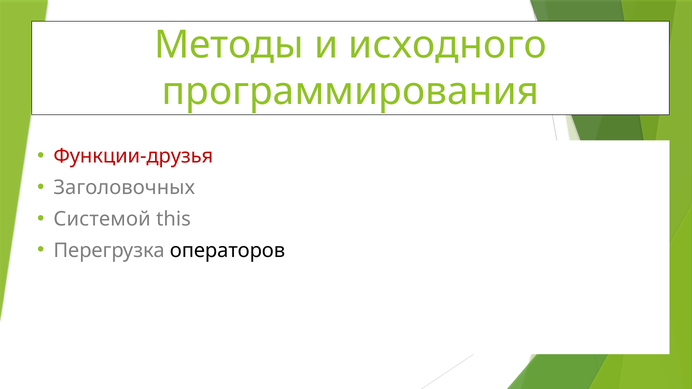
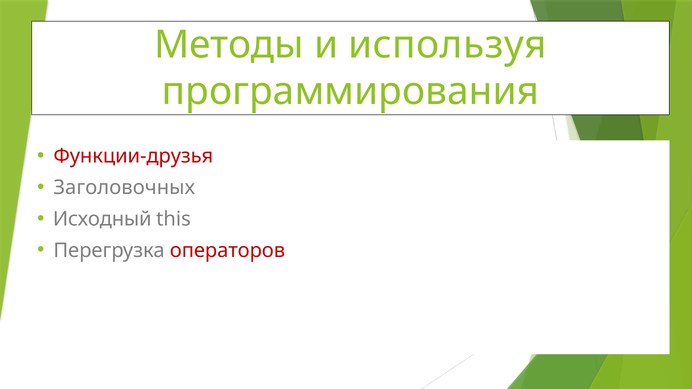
исходного: исходного -> используя
Системой: Системой -> Исходный
операторов colour: black -> red
